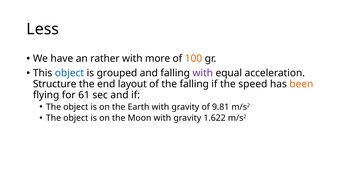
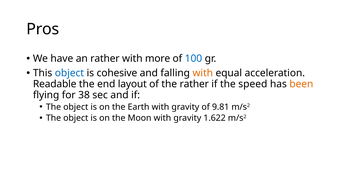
Less: Less -> Pros
100 colour: orange -> blue
grouped: grouped -> cohesive
with at (203, 73) colour: purple -> orange
Structure: Structure -> Readable
the falling: falling -> rather
61: 61 -> 38
